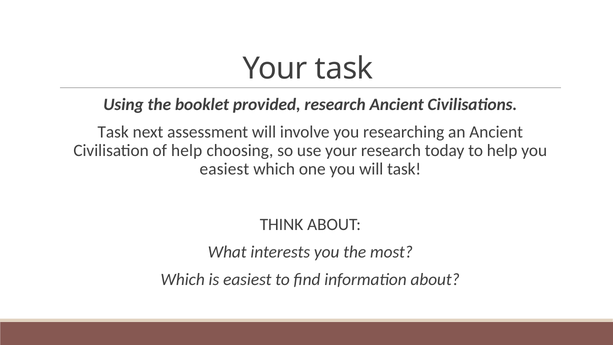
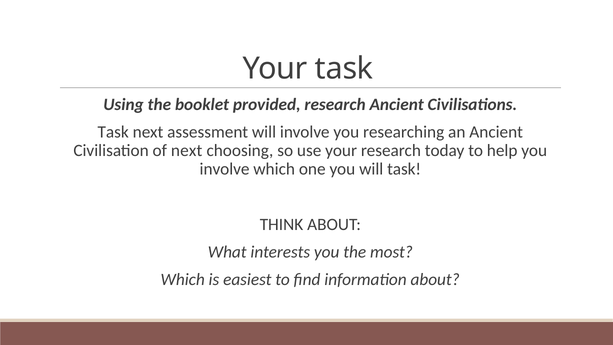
of help: help -> next
easiest at (224, 169): easiest -> involve
